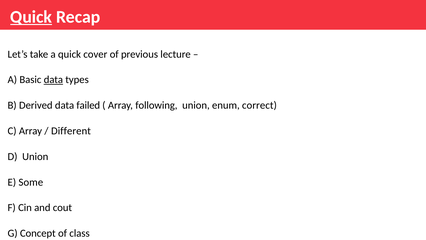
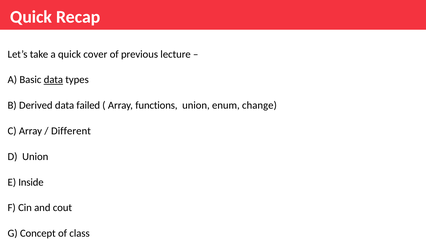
Quick at (31, 17) underline: present -> none
following: following -> functions
correct: correct -> change
Some: Some -> Inside
